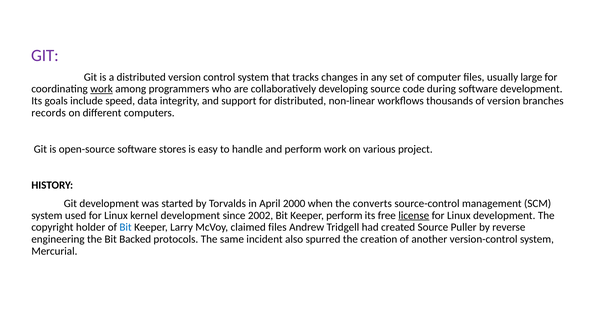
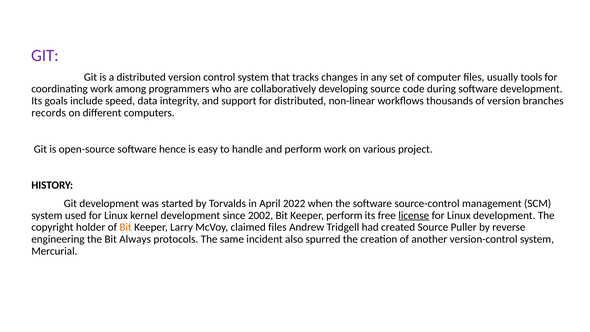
large: large -> tools
work at (102, 89) underline: present -> none
stores: stores -> hence
2000: 2000 -> 2022
the converts: converts -> software
Bit at (126, 227) colour: blue -> orange
Backed: Backed -> Always
